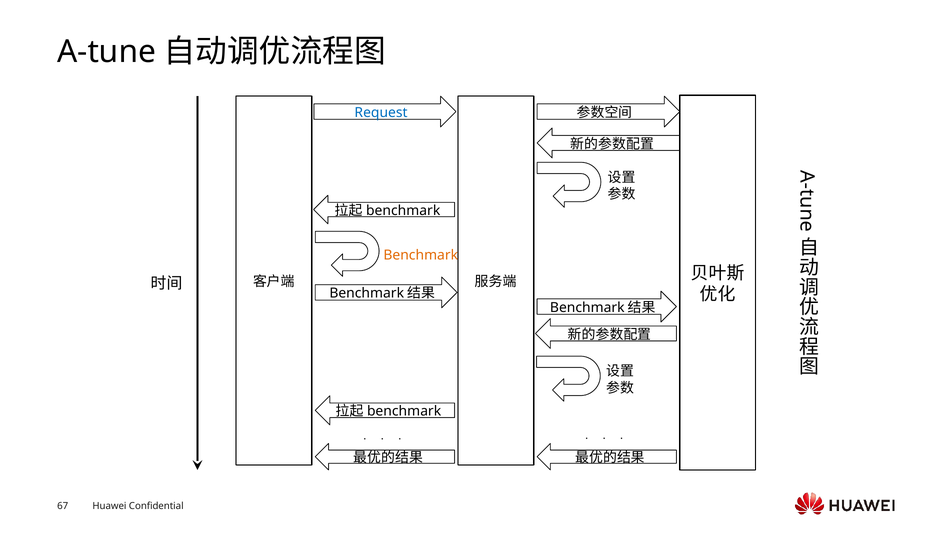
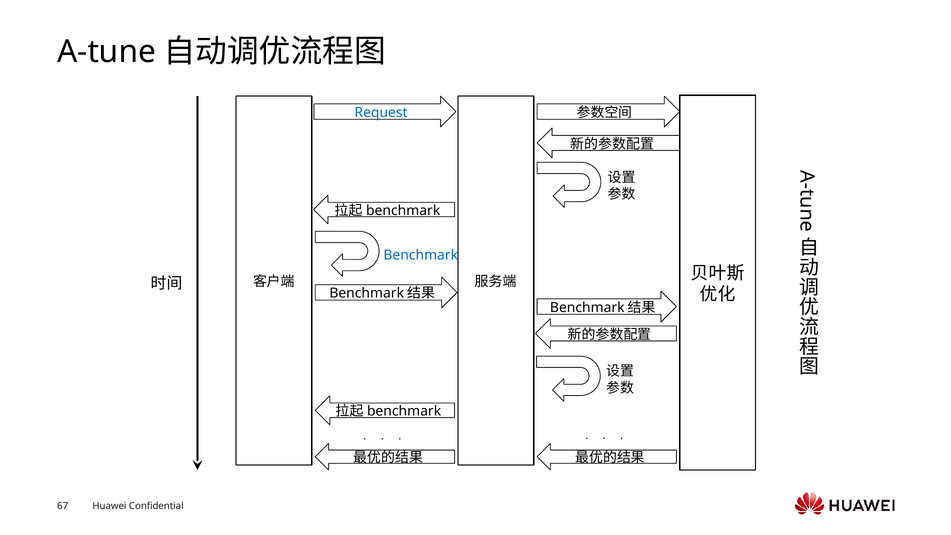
Benchmark colour: orange -> blue
